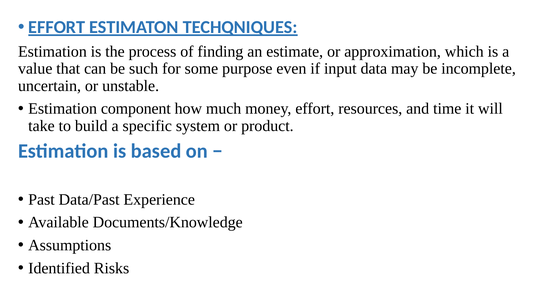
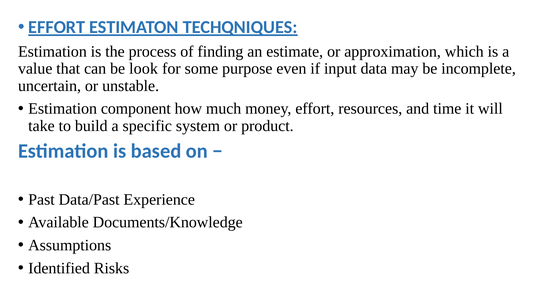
such: such -> look
